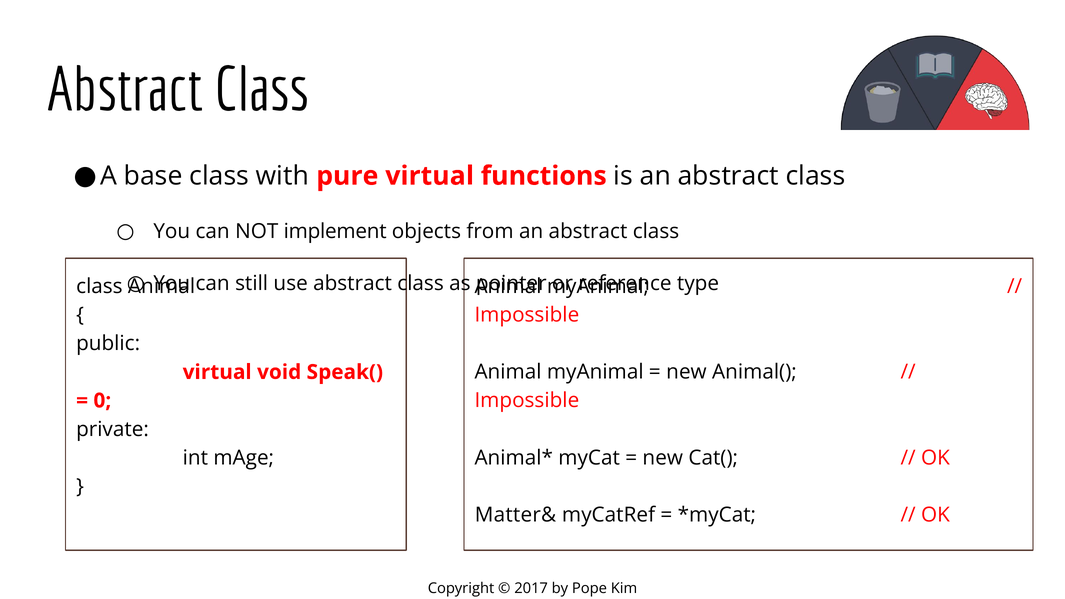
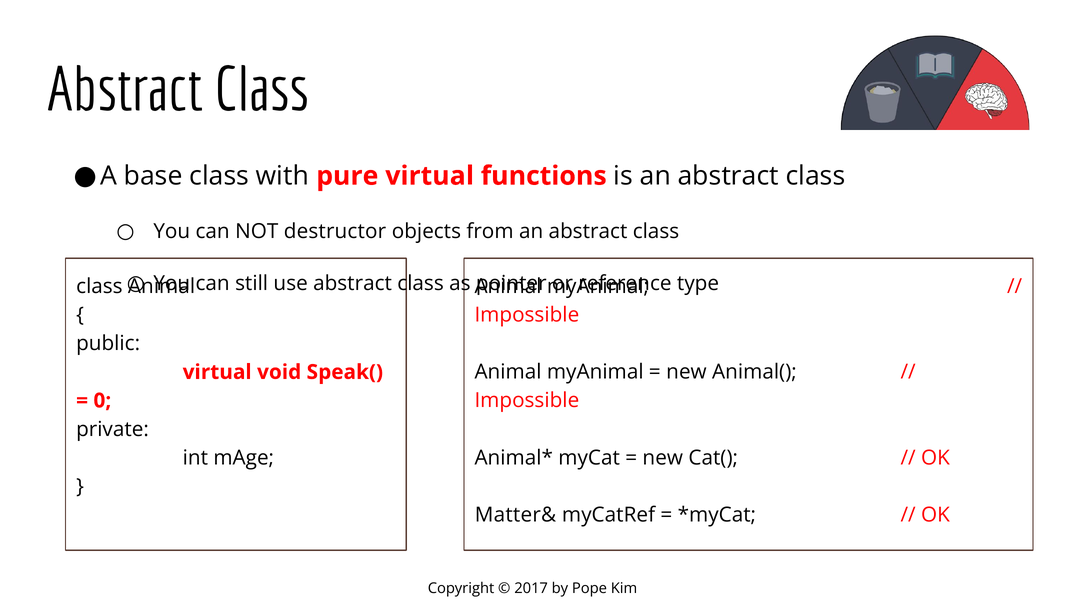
implement: implement -> destructor
